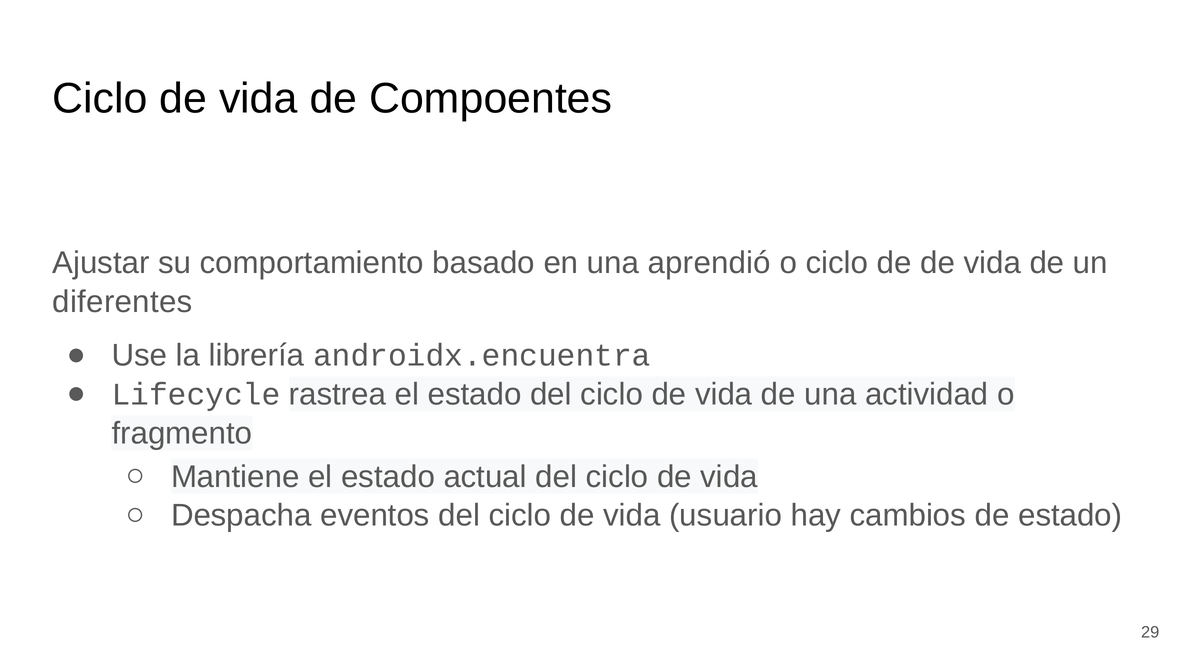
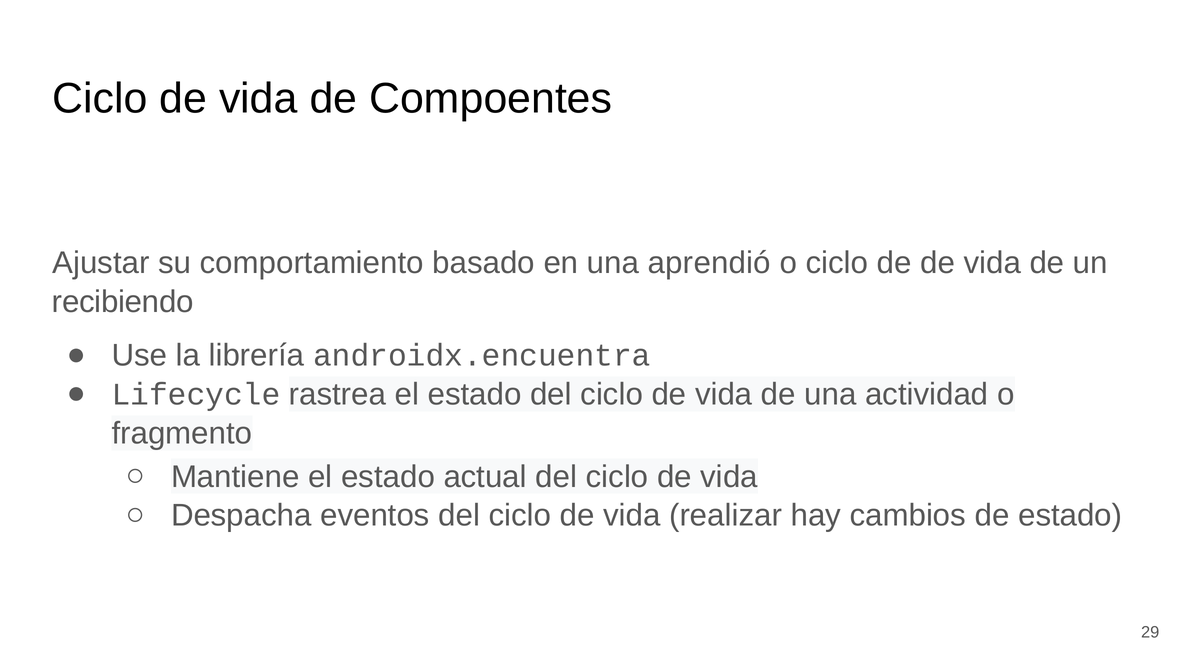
diferentes: diferentes -> recibiendo
usuario: usuario -> realizar
